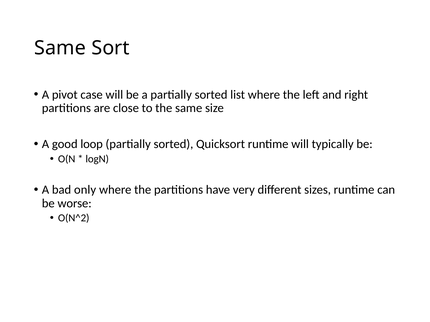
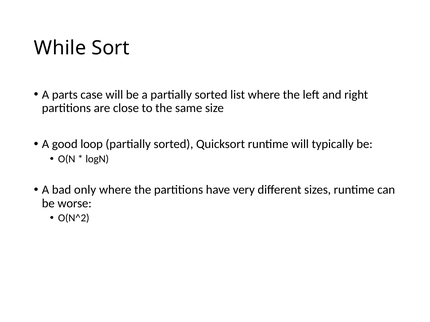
Same at (60, 48): Same -> While
pivot: pivot -> parts
